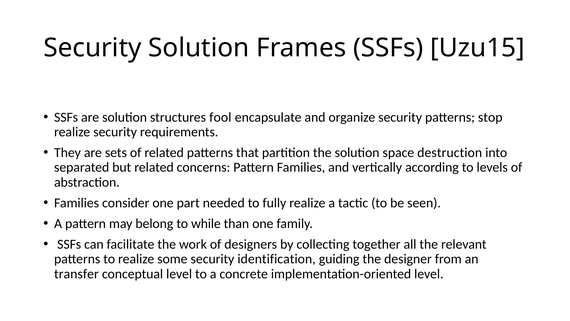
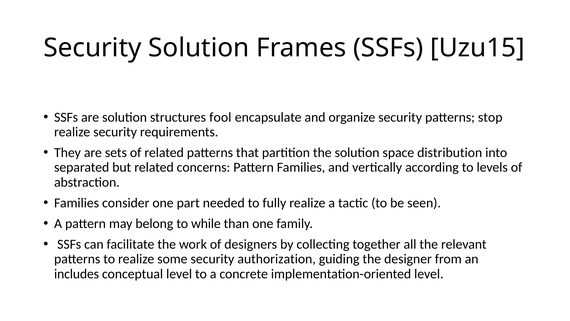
destruction: destruction -> distribution
identification: identification -> authorization
transfer: transfer -> includes
